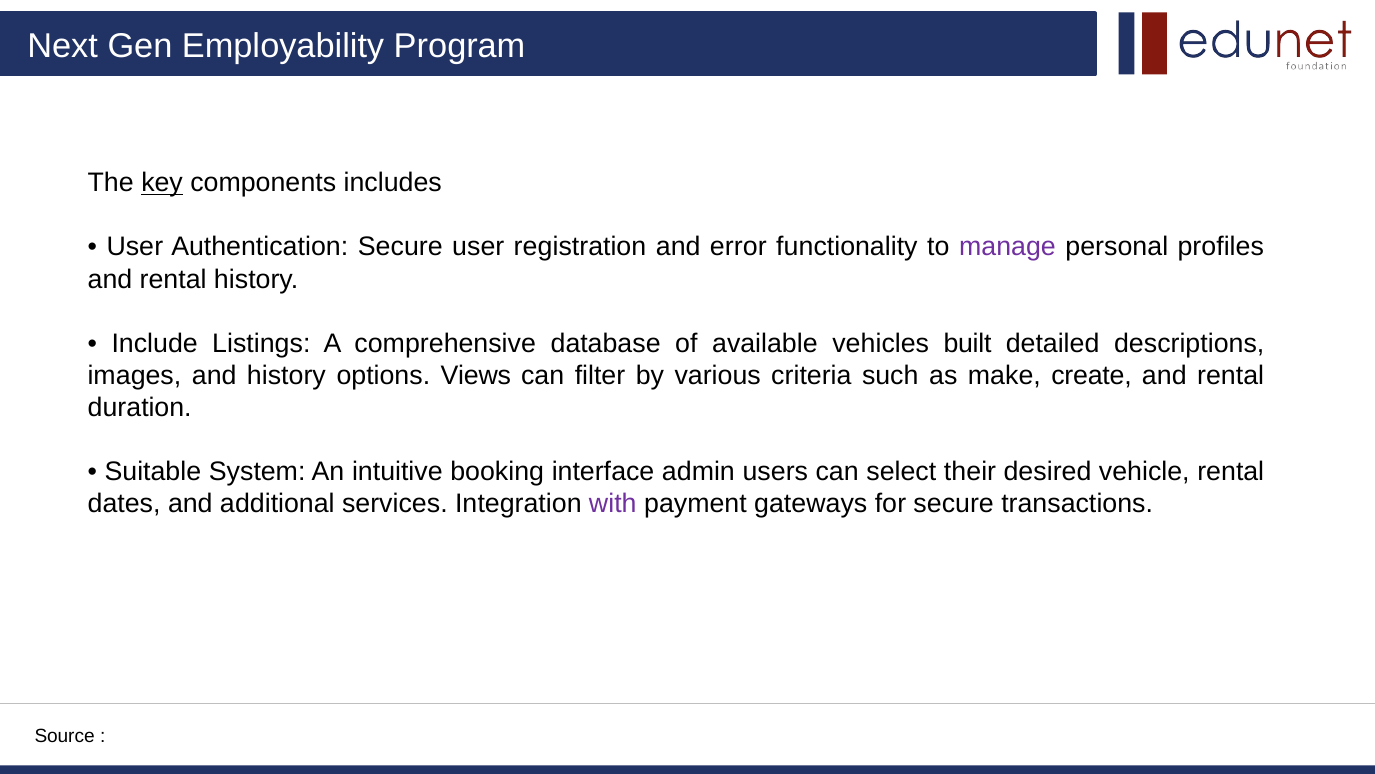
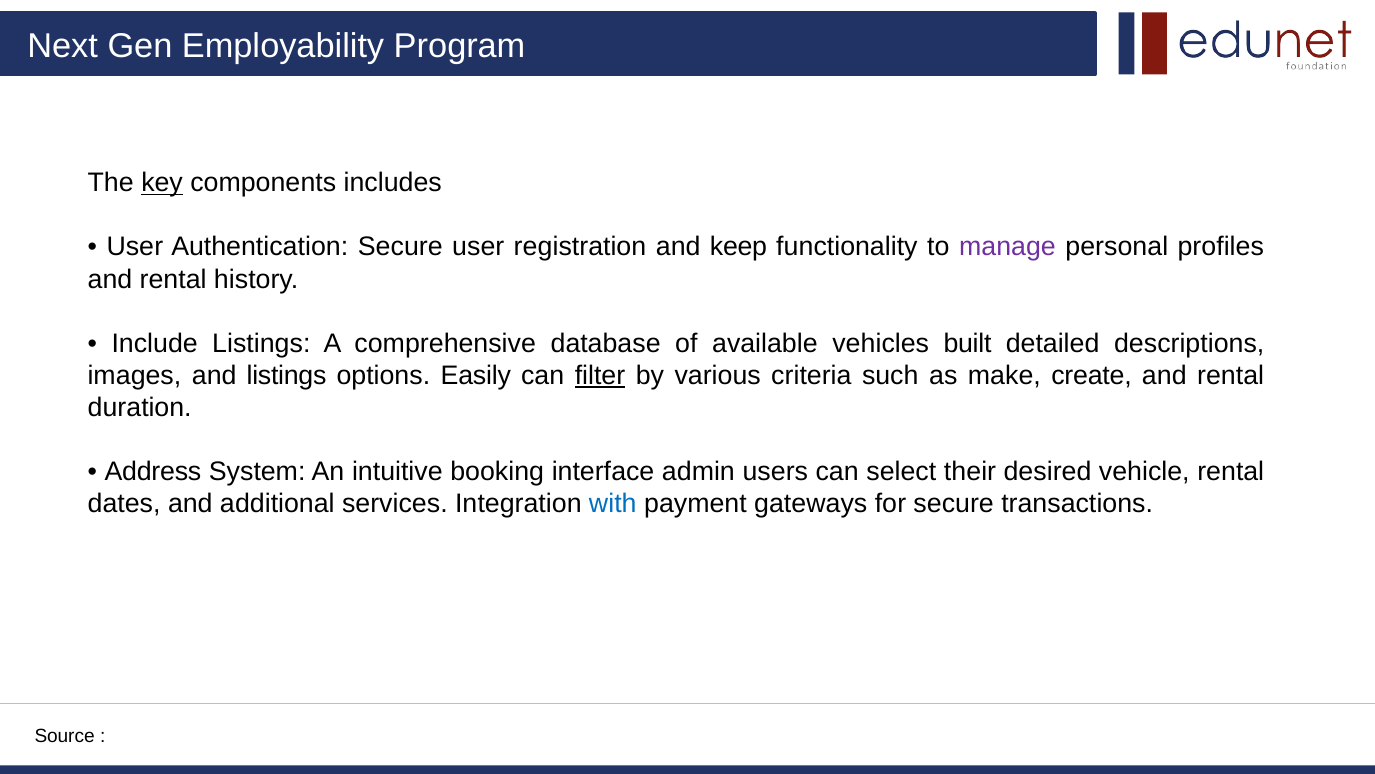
error: error -> keep
and history: history -> listings
Views: Views -> Easily
filter underline: none -> present
Suitable: Suitable -> Address
with colour: purple -> blue
